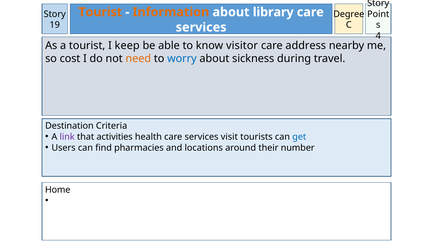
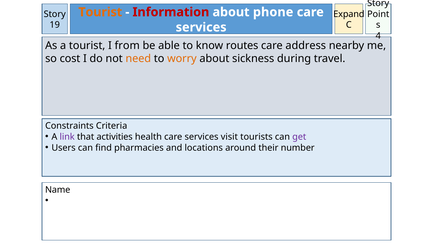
Information colour: orange -> red
library: library -> phone
Degree: Degree -> Expand
keep: keep -> from
visitor: visitor -> routes
worry colour: blue -> orange
Destination: Destination -> Constraints
get colour: blue -> purple
Home: Home -> Name
